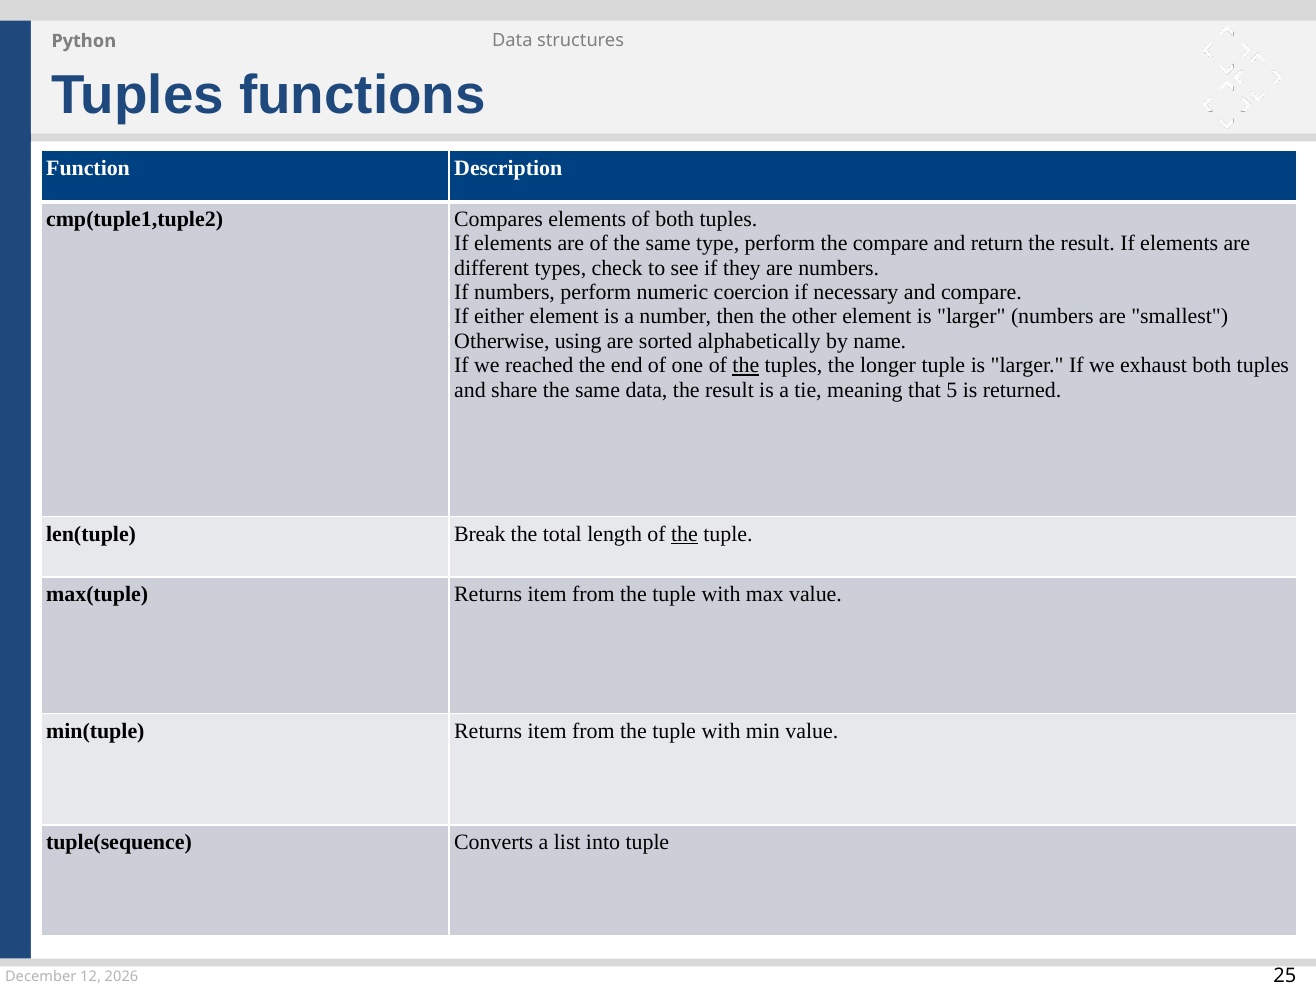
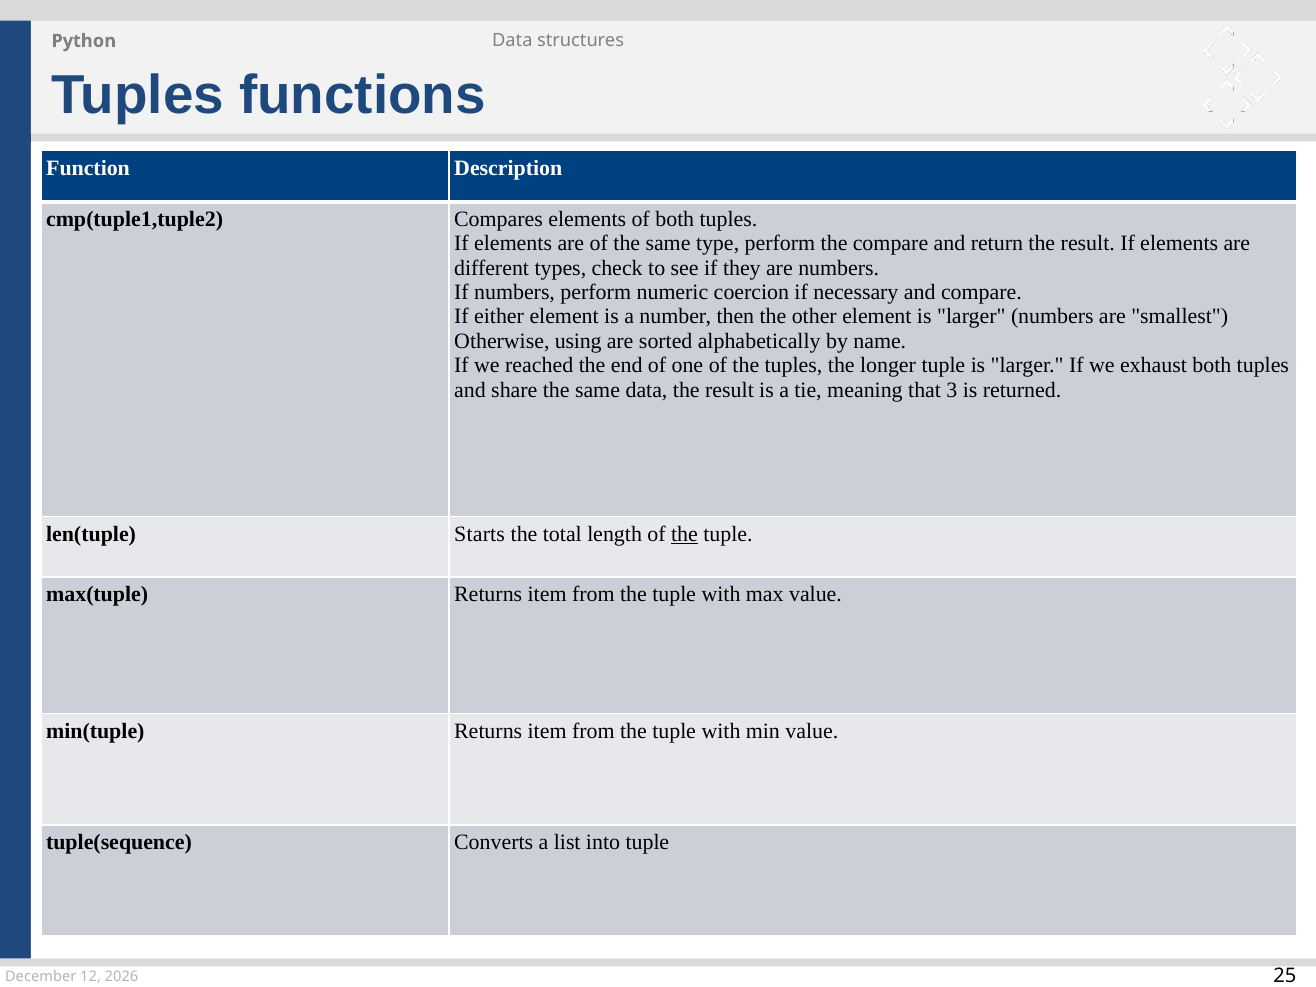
the at (746, 365) underline: present -> none
5: 5 -> 3
Break: Break -> Starts
